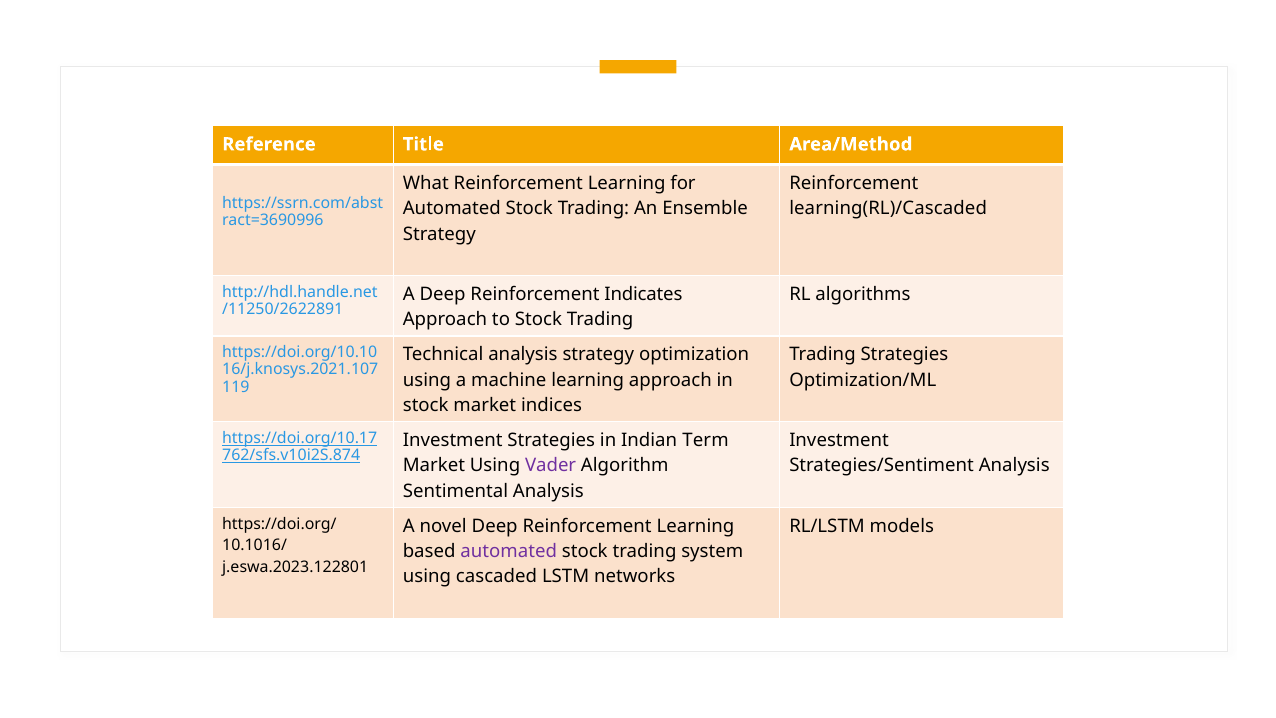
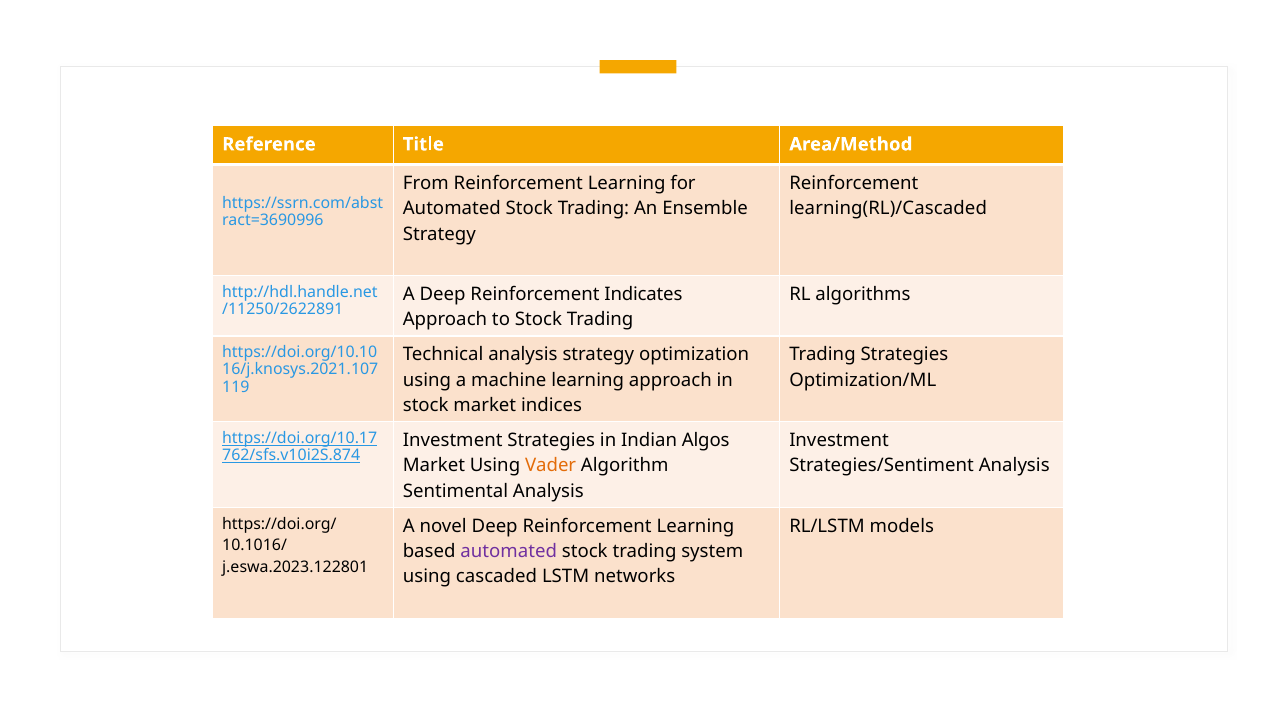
What: What -> From
Term: Term -> Algos
Vader colour: purple -> orange
